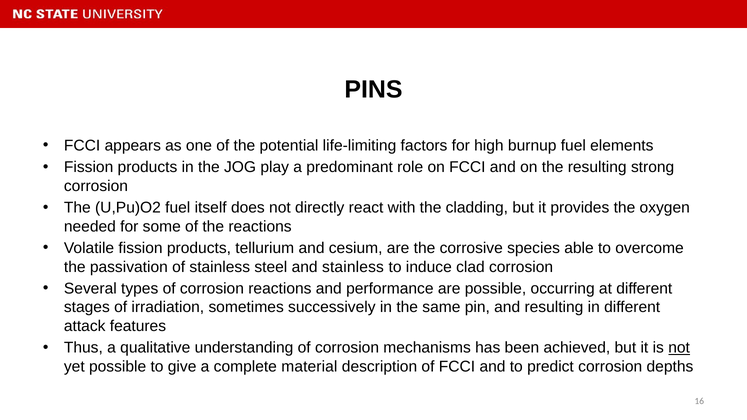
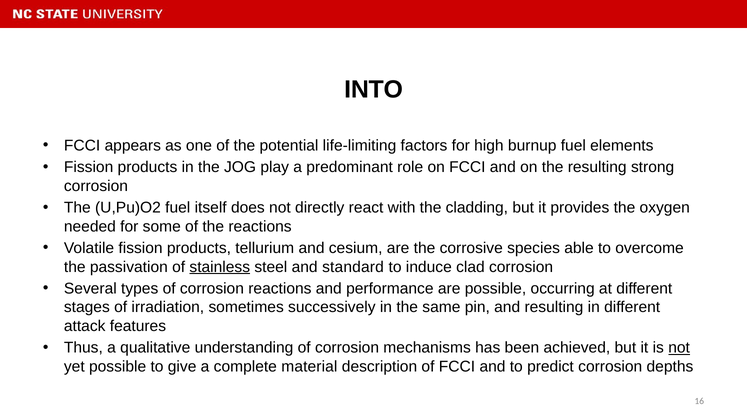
PINS: PINS -> INTO
stainless at (220, 267) underline: none -> present
and stainless: stainless -> standard
